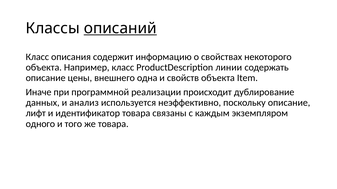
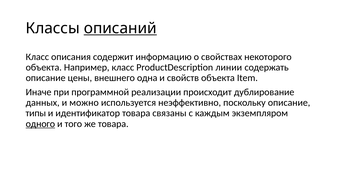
анализ: анализ -> можно
лифт: лифт -> типы
одного underline: none -> present
